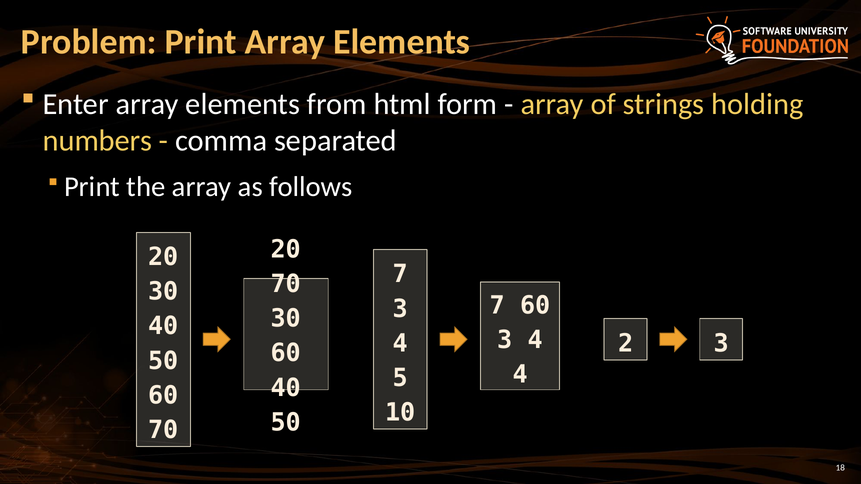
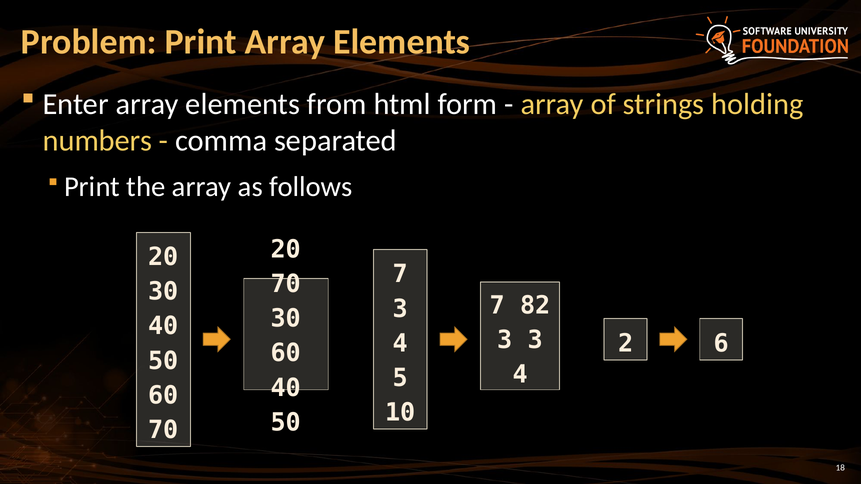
7 60: 60 -> 82
4 at (535, 340): 4 -> 3
2 3: 3 -> 6
